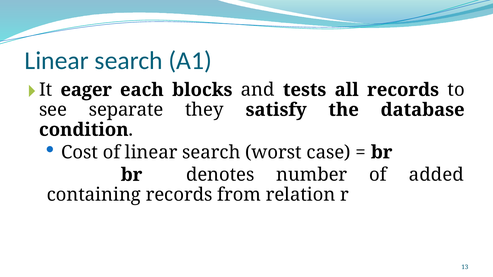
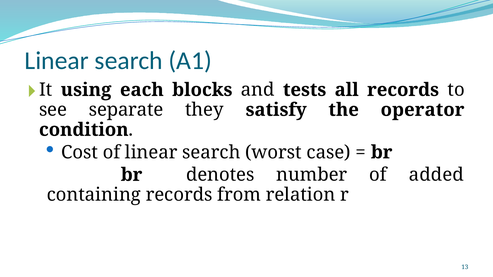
eager: eager -> using
database: database -> operator
